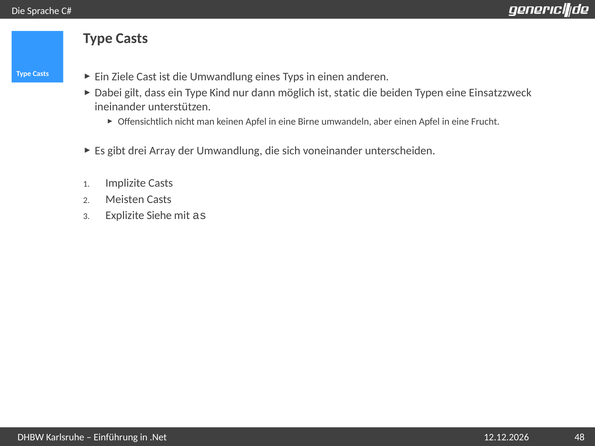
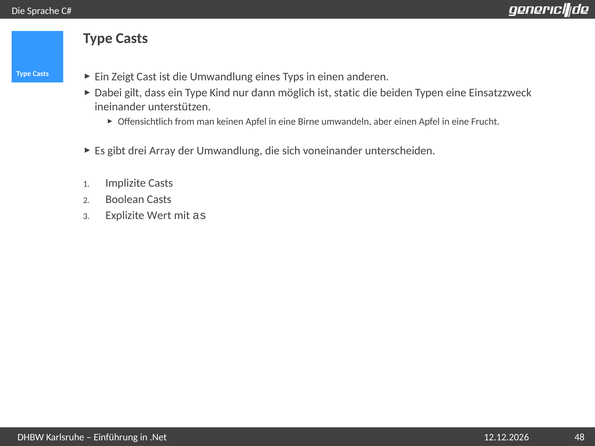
Ziele: Ziele -> Zeigt
nicht: nicht -> from
Meisten: Meisten -> Boolean
Siehe: Siehe -> Wert
